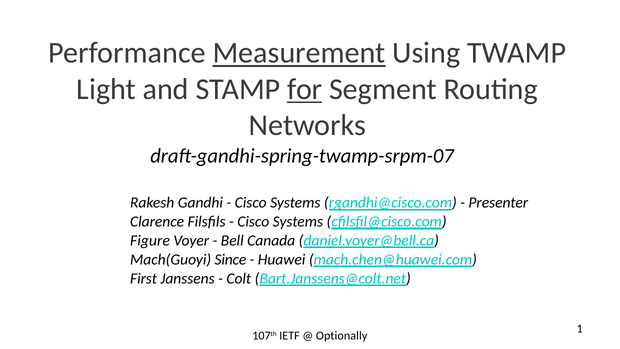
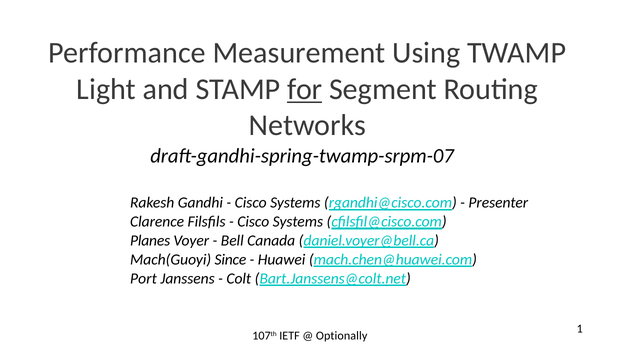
Measurement underline: present -> none
Figure: Figure -> Planes
First: First -> Port
